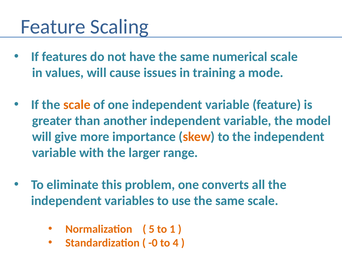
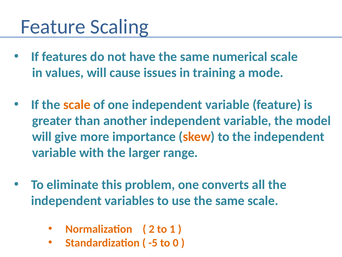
5: 5 -> 2
-0: -0 -> -5
4: 4 -> 0
